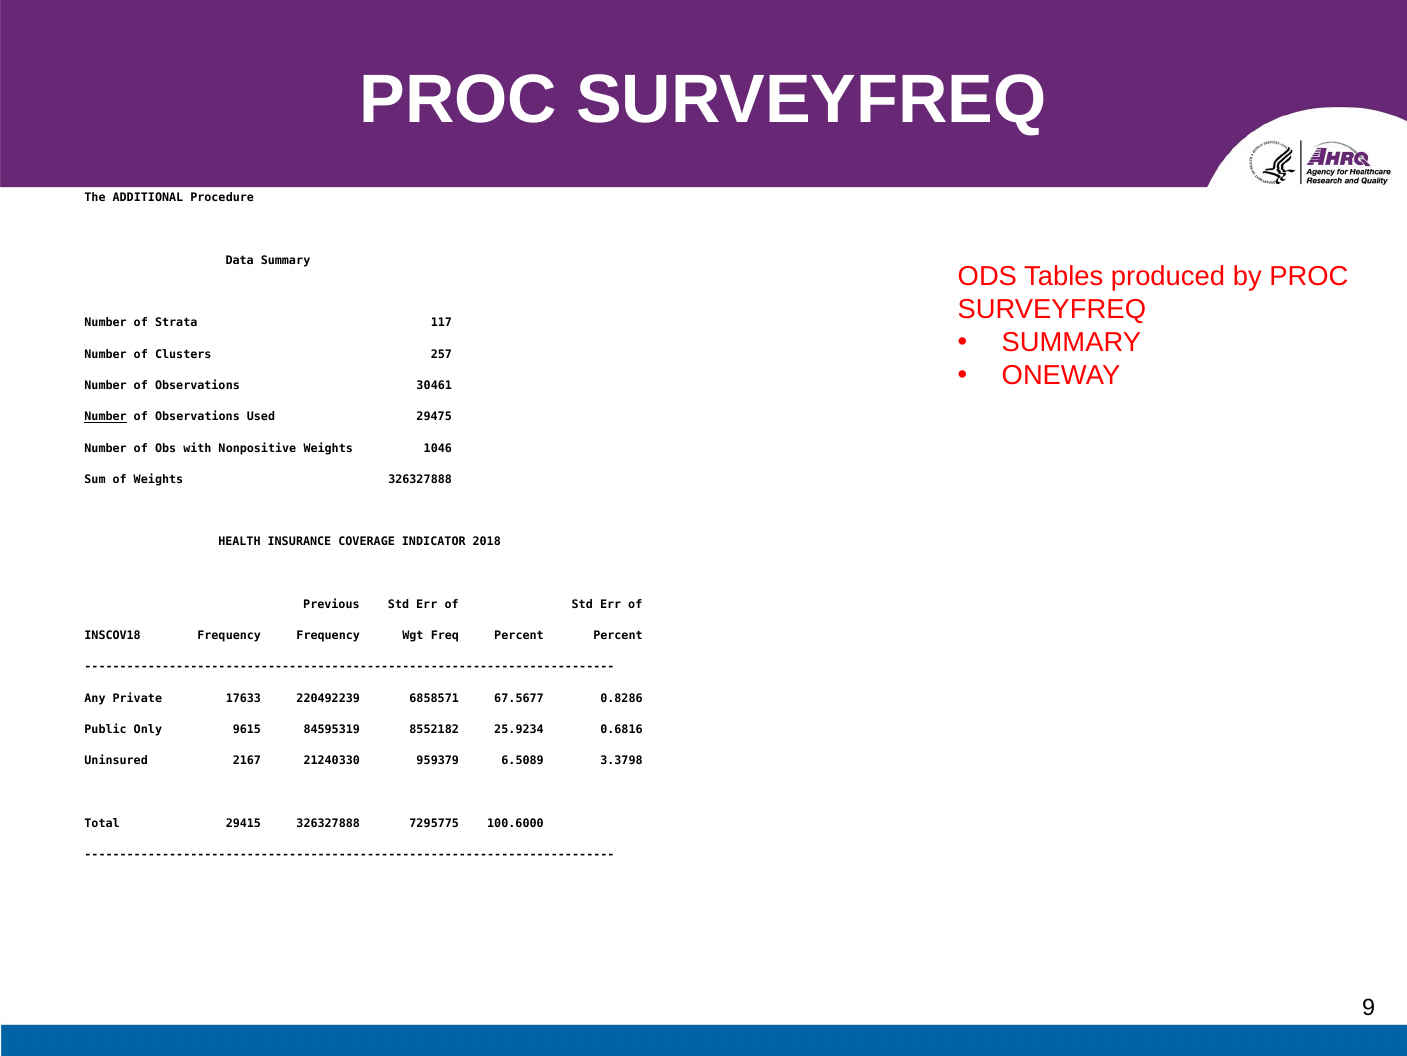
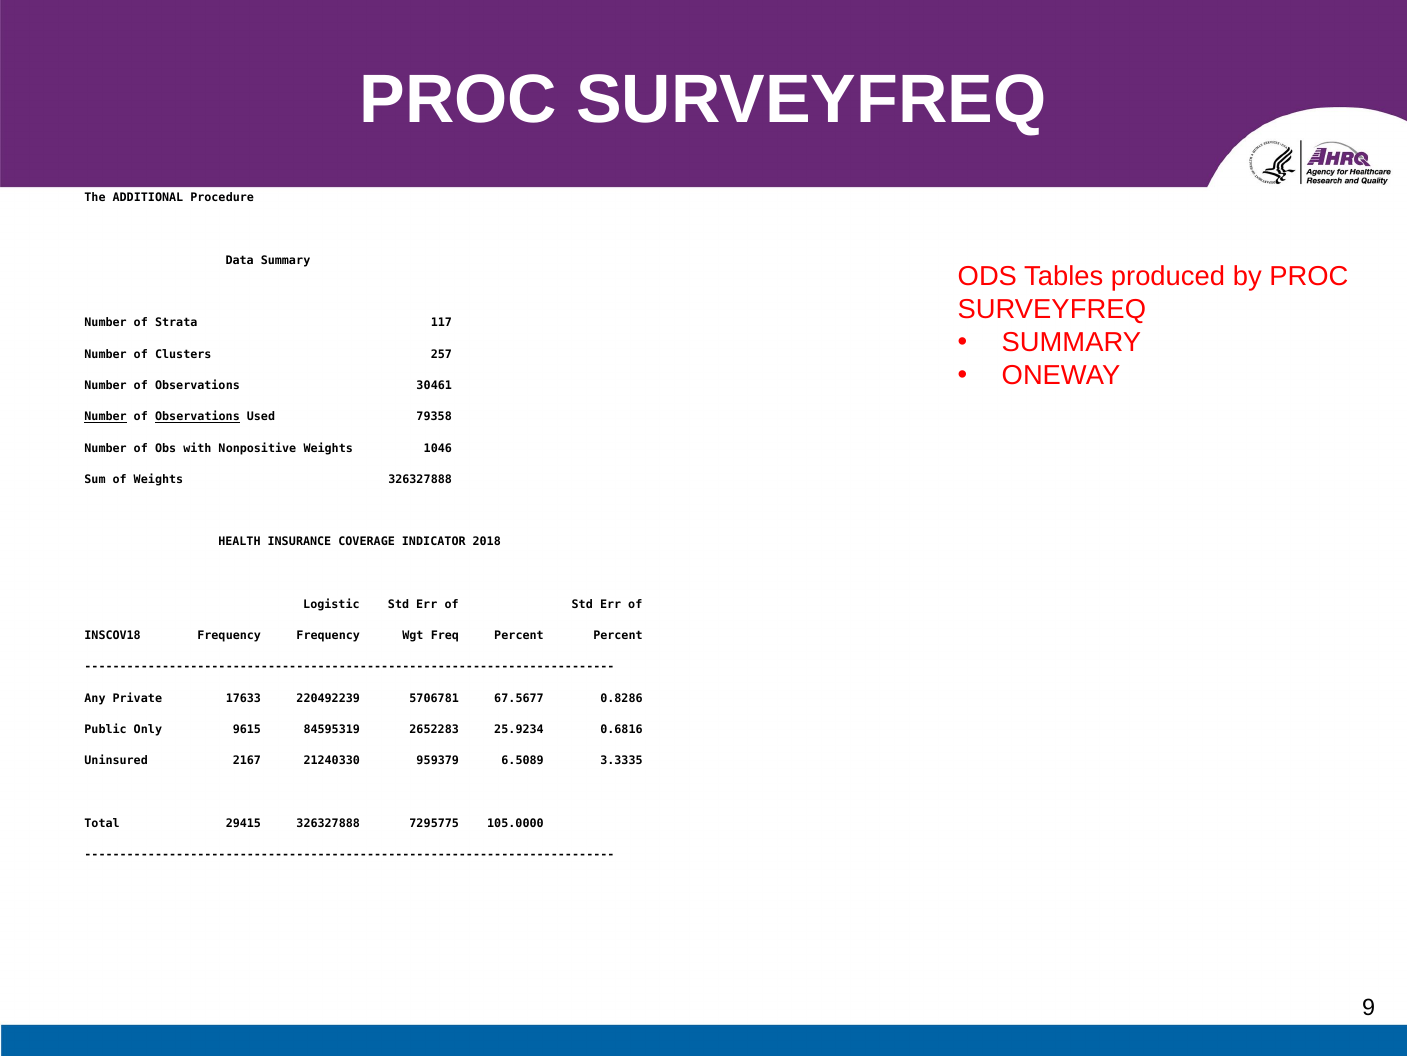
Observations at (197, 417) underline: none -> present
29475: 29475 -> 79358
Previous: Previous -> Logistic
6858571: 6858571 -> 5706781
8552182: 8552182 -> 2652283
3.3798: 3.3798 -> 3.3335
100.6000: 100.6000 -> 105.0000
